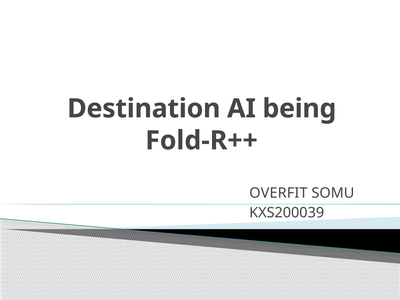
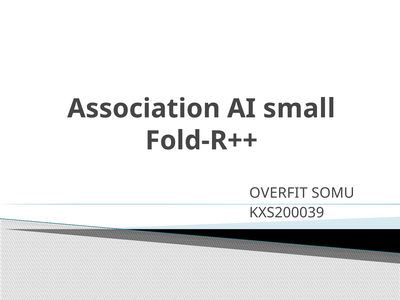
Destination: Destination -> Association
being: being -> small
